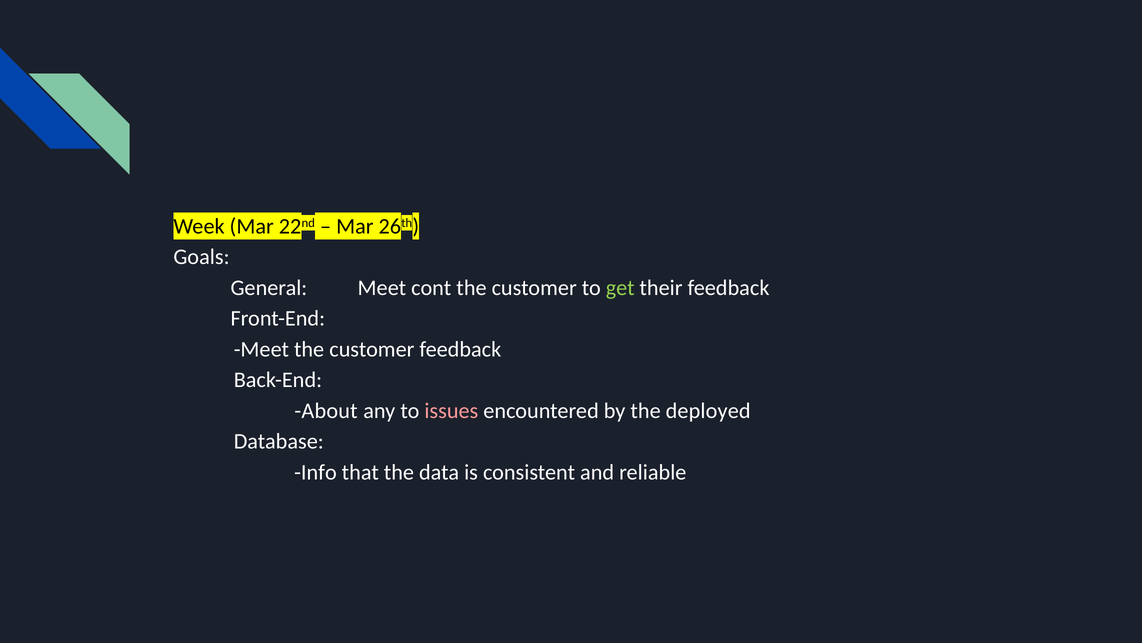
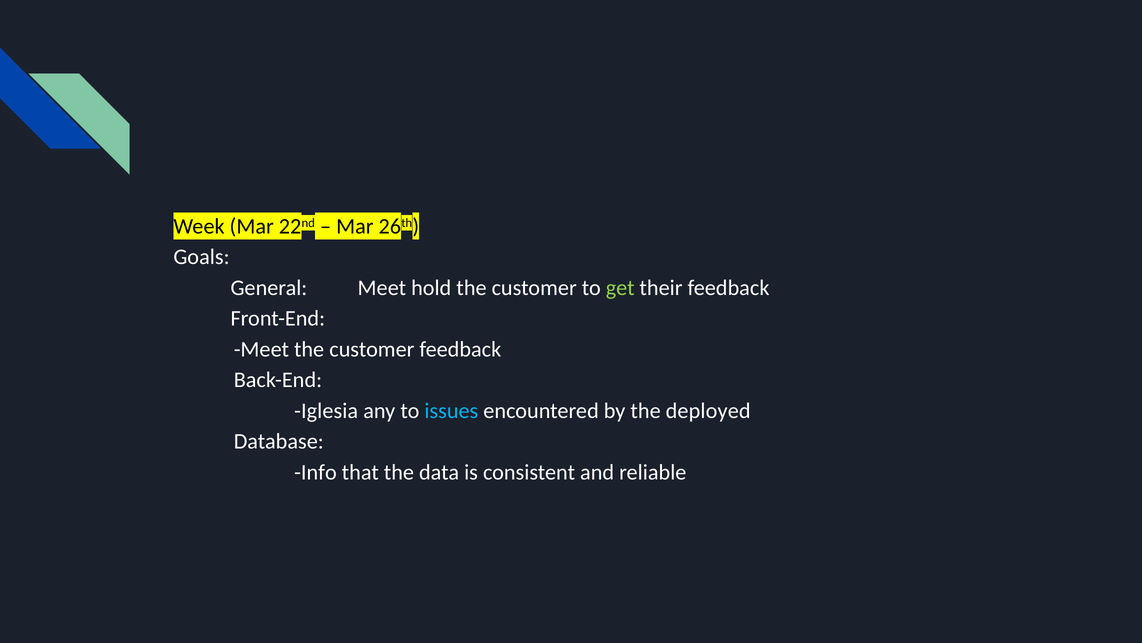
cont: cont -> hold
About: About -> Iglesia
issues colour: pink -> light blue
